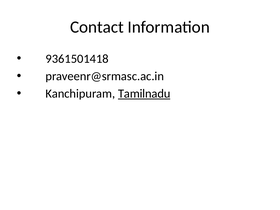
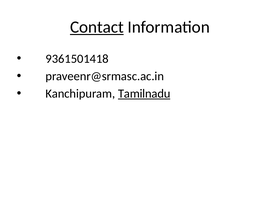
Contact underline: none -> present
